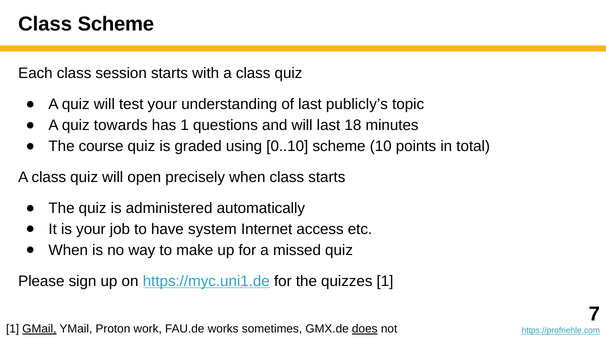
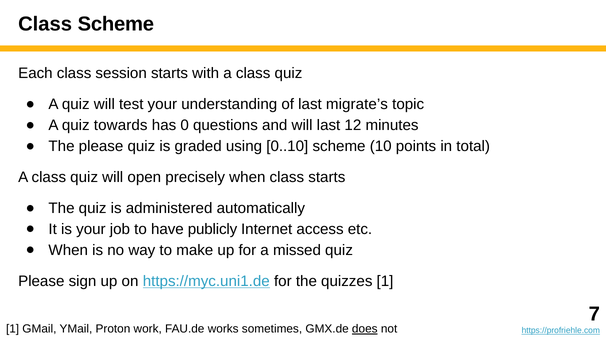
publicly’s: publicly’s -> migrate’s
has 1: 1 -> 0
18: 18 -> 12
The course: course -> please
system: system -> publicly
GMail underline: present -> none
